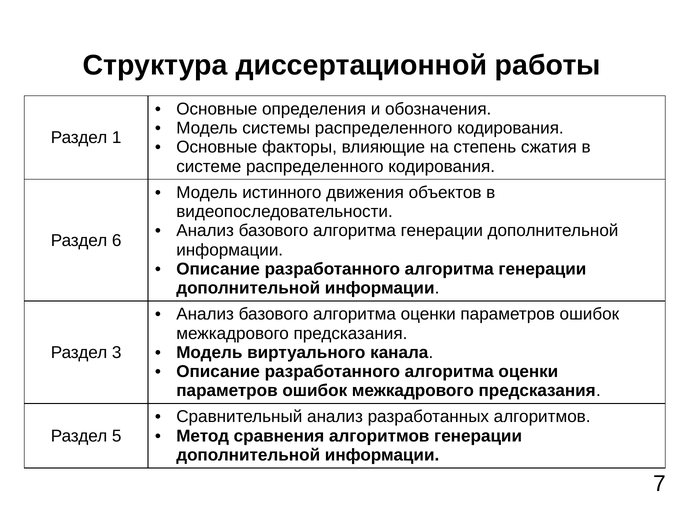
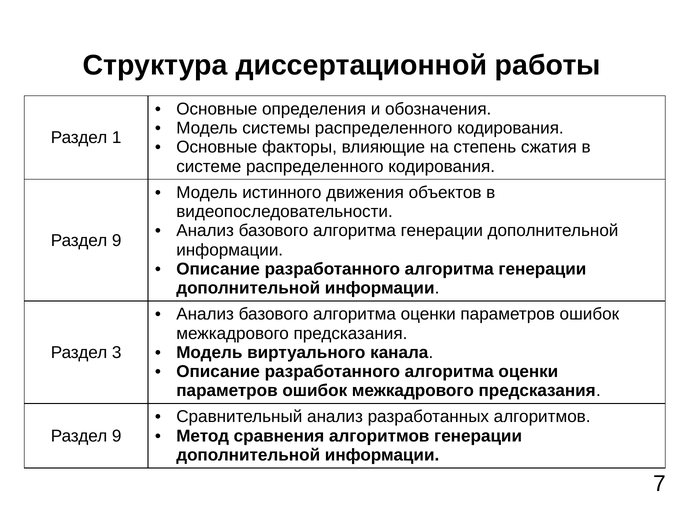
6 at (117, 240): 6 -> 9
5 at (117, 436): 5 -> 9
